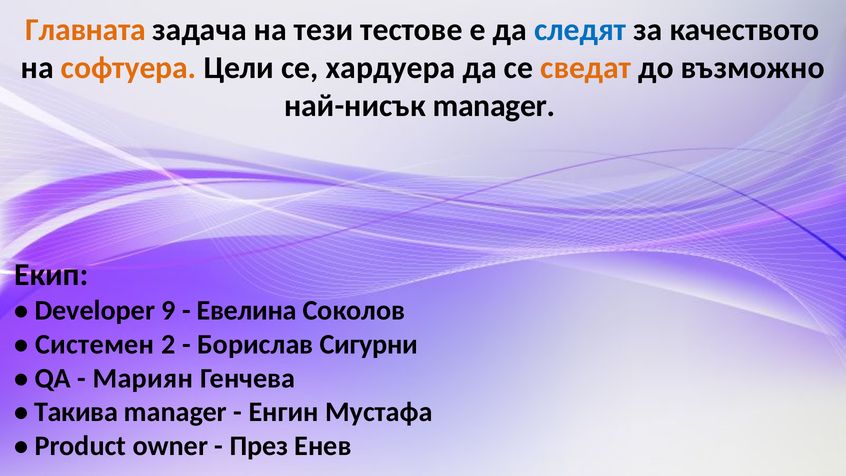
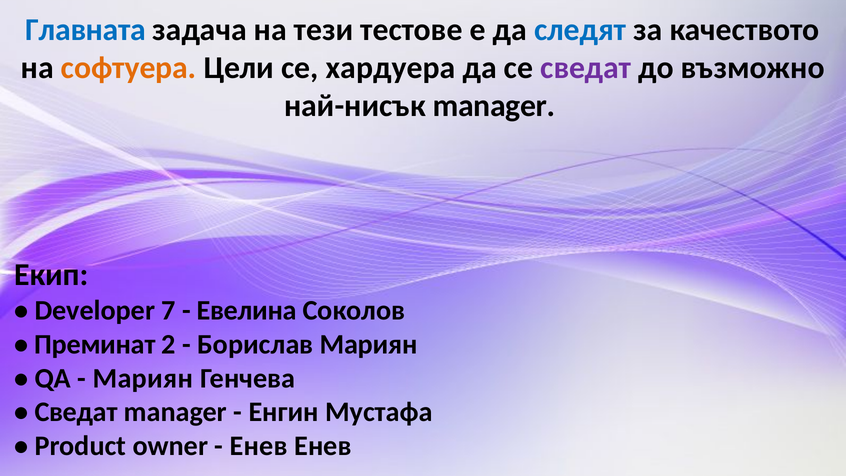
Главната colour: orange -> blue
сведат at (586, 68) colour: orange -> purple
9: 9 -> 7
Системен: Системен -> Преминат
Борислав Сигурни: Сигурни -> Мариян
Такива at (76, 412): Такива -> Сведат
През at (259, 446): През -> Енев
